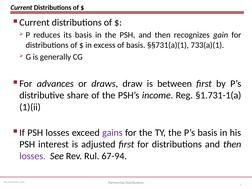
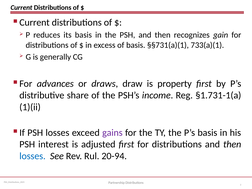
between: between -> property
losses at (32, 156) colour: purple -> blue
67-94: 67-94 -> 20-94
